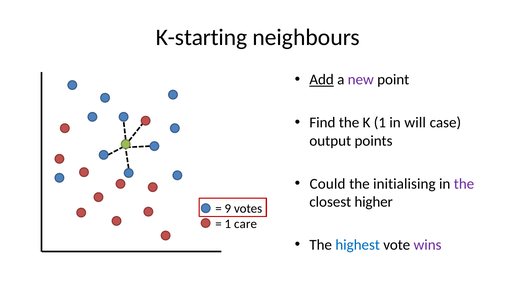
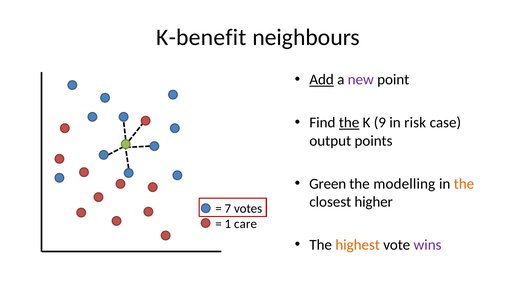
K-starting: K-starting -> K-benefit
the at (349, 123) underline: none -> present
K 1: 1 -> 9
will: will -> risk
Could: Could -> Green
initialising: initialising -> modelling
the at (464, 184) colour: purple -> orange
9: 9 -> 7
highest colour: blue -> orange
